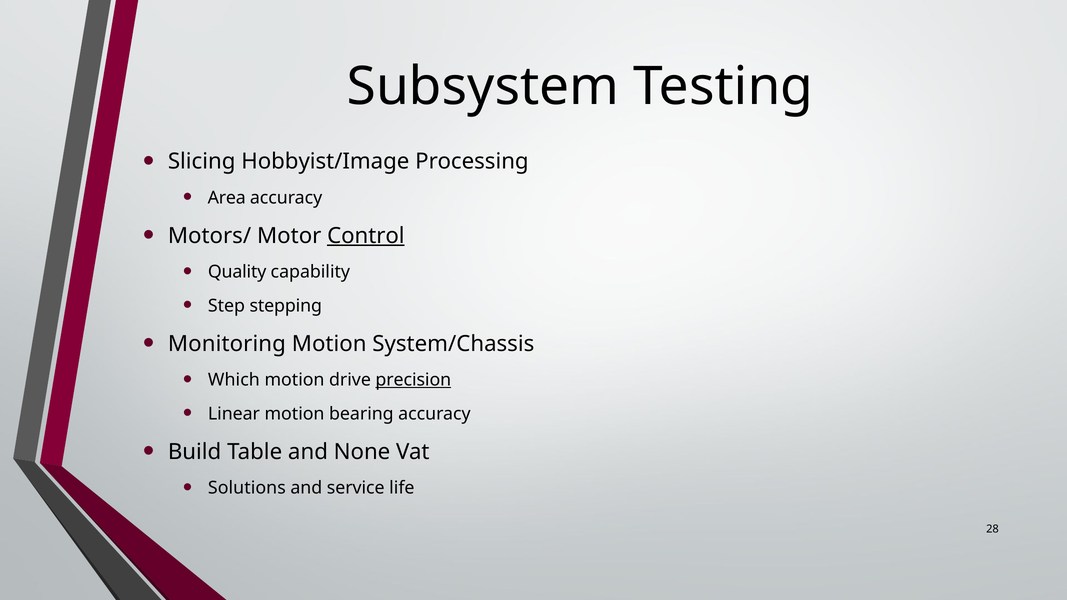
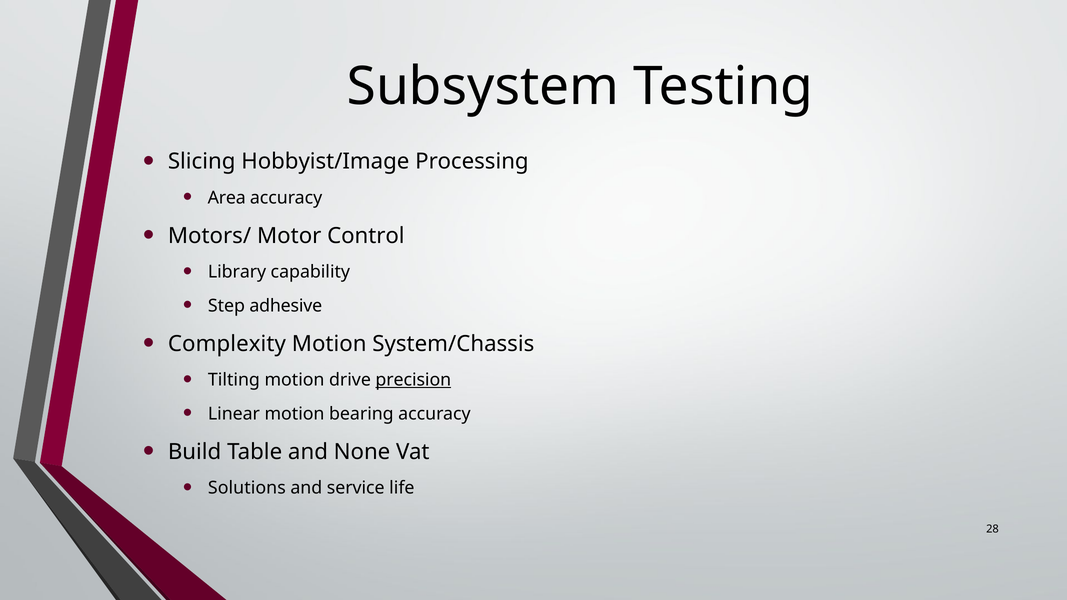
Control underline: present -> none
Quality: Quality -> Library
stepping: stepping -> adhesive
Monitoring: Monitoring -> Complexity
Which: Which -> Tilting
